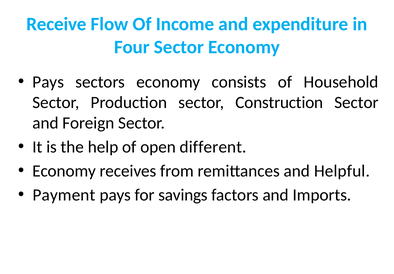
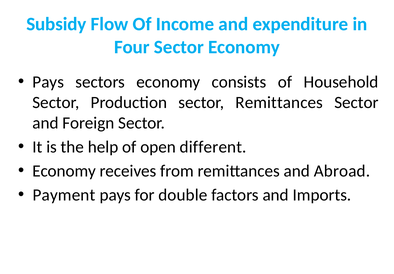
Receive: Receive -> Subsidy
sector Construction: Construction -> Remittances
Helpful: Helpful -> Abroad
savings: savings -> double
